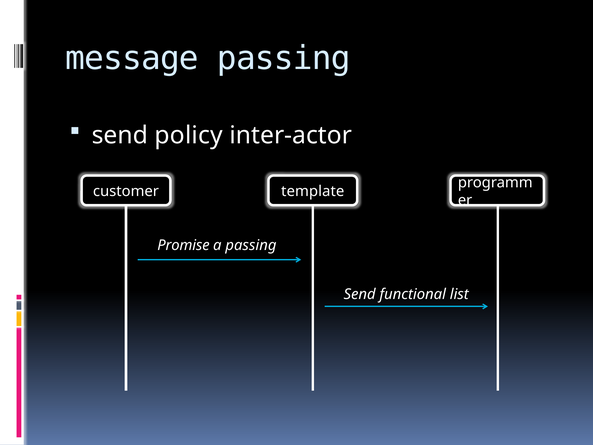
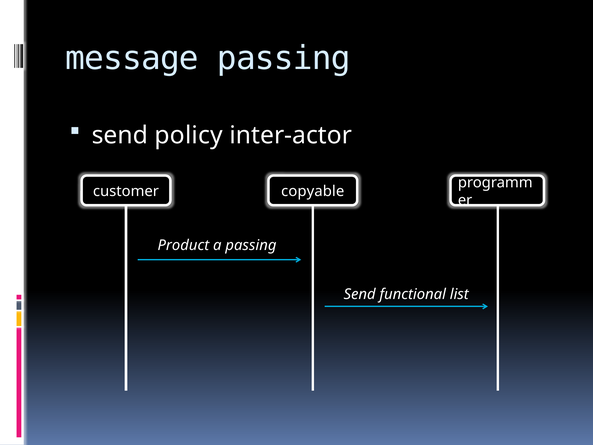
template: template -> copyable
Promise: Promise -> Product
